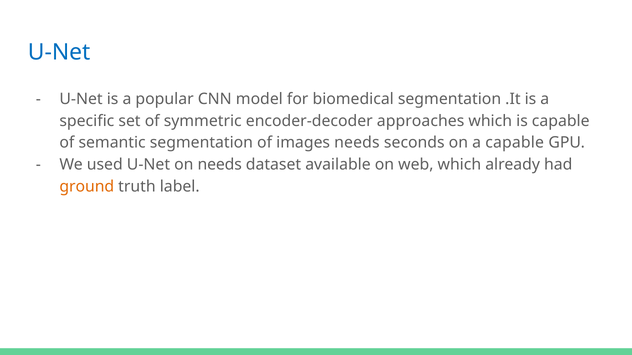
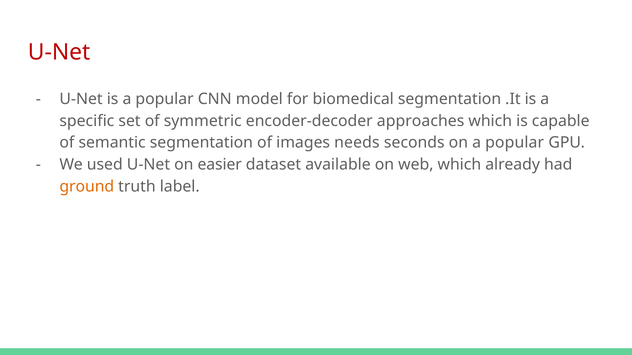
U-Net at (59, 52) colour: blue -> red
on a capable: capable -> popular
on needs: needs -> easier
